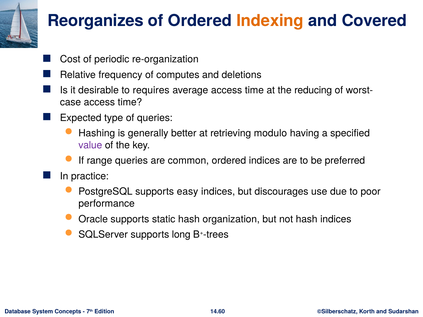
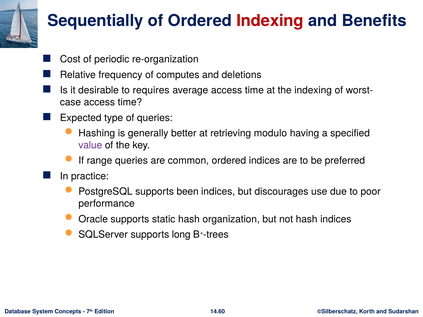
Reorganizes: Reorganizes -> Sequentially
Indexing at (270, 21) colour: orange -> red
Covered: Covered -> Benefits
the reducing: reducing -> indexing
easy: easy -> been
